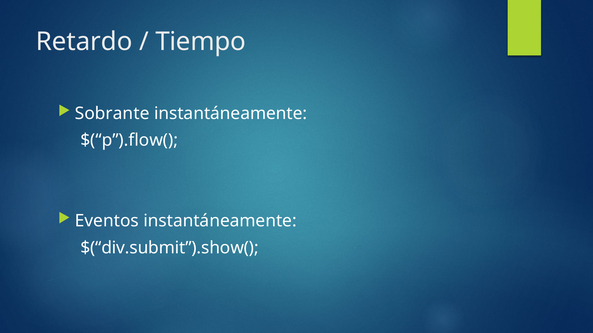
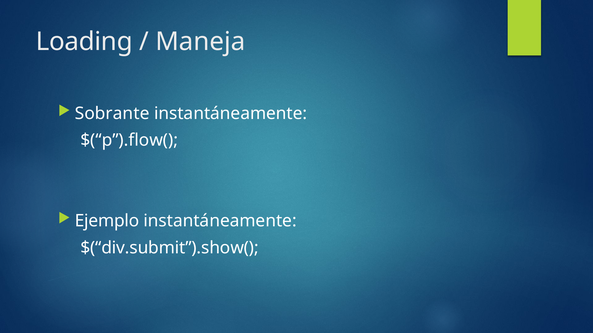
Retardo: Retardo -> Loading
Tiempo: Tiempo -> Maneja
Eventos: Eventos -> Ejemplo
